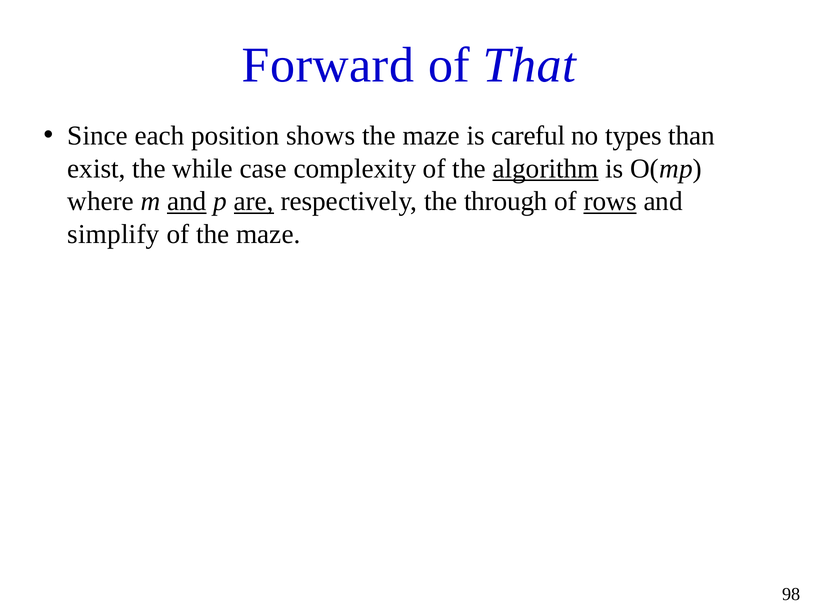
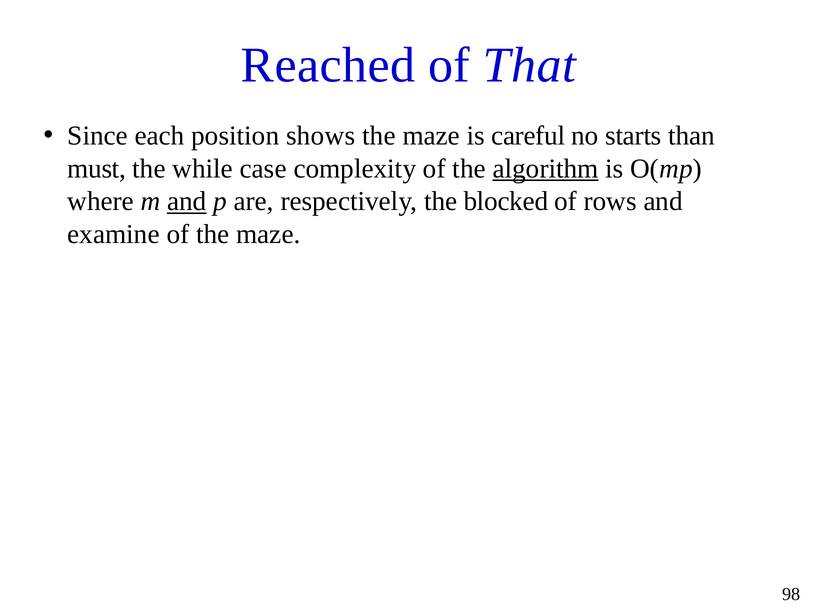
Forward: Forward -> Reached
types: types -> starts
exist: exist -> must
are underline: present -> none
through: through -> blocked
rows underline: present -> none
simplify: simplify -> examine
